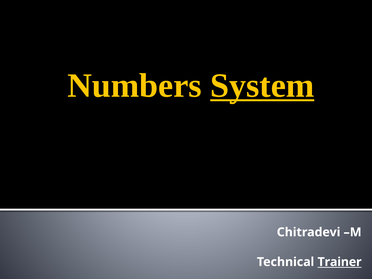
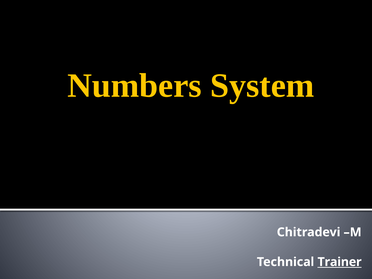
System underline: present -> none
